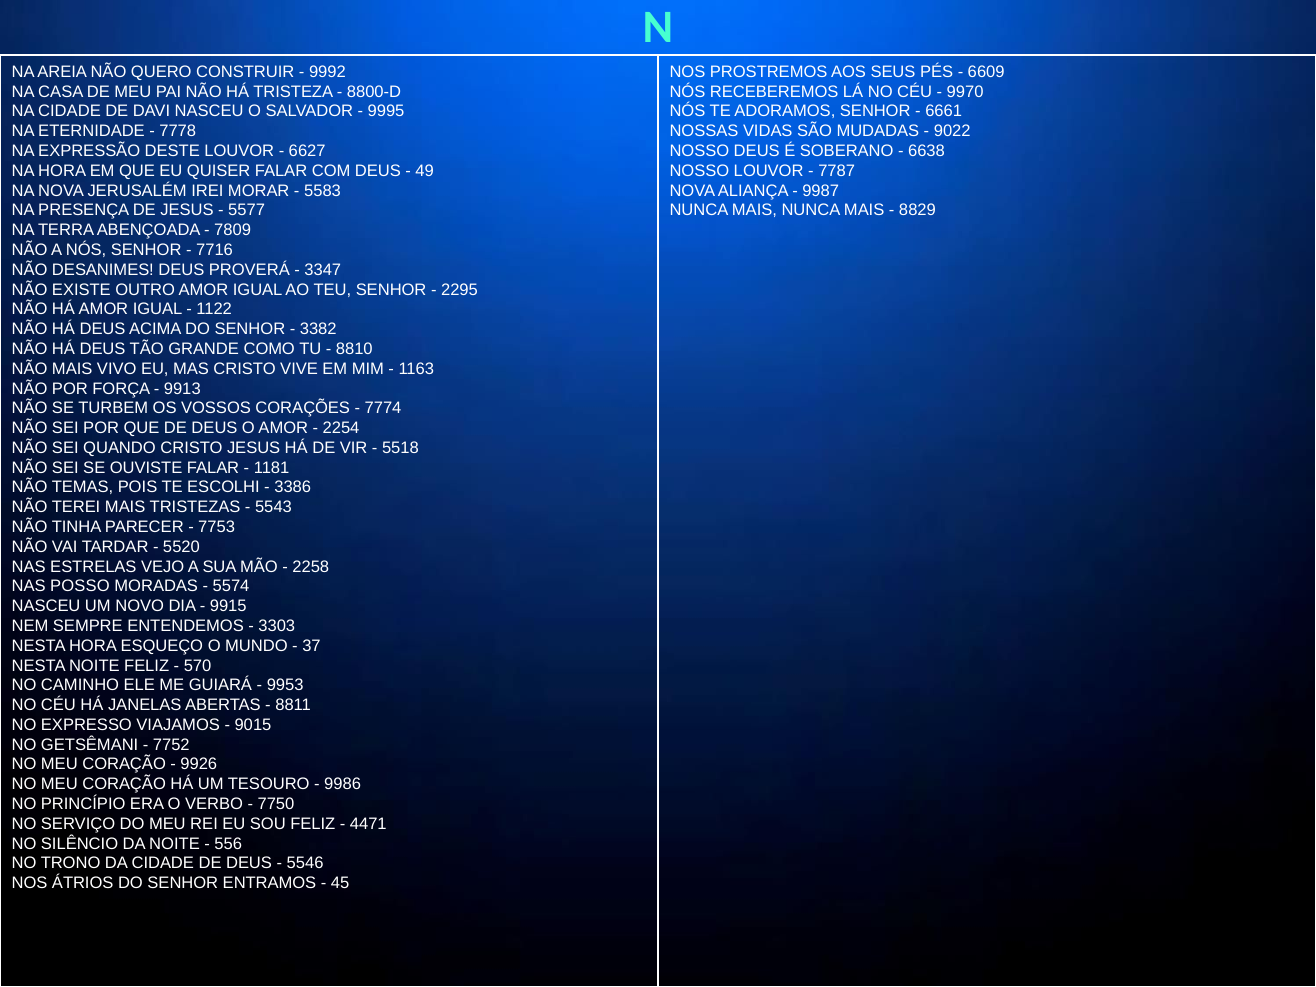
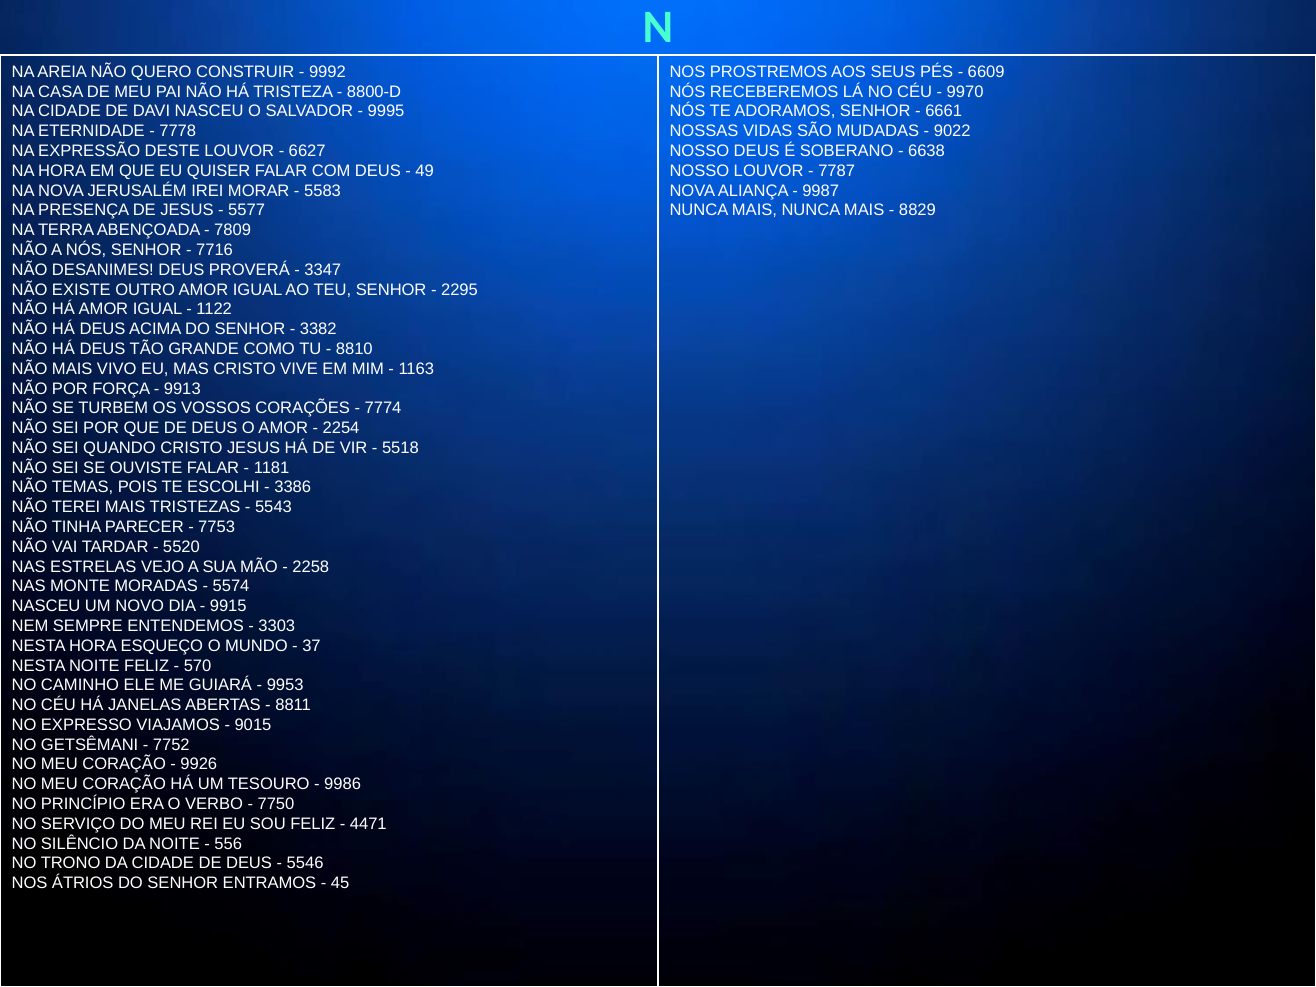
POSSO: POSSO -> MONTE
